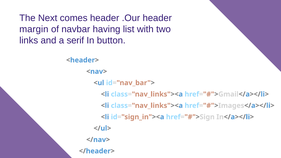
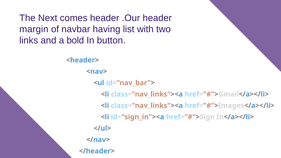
serif: serif -> bold
